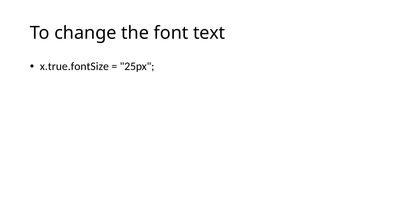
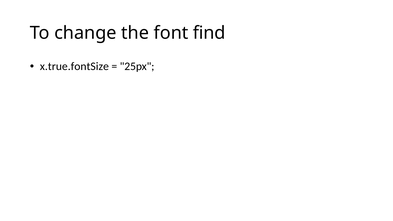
text: text -> find
